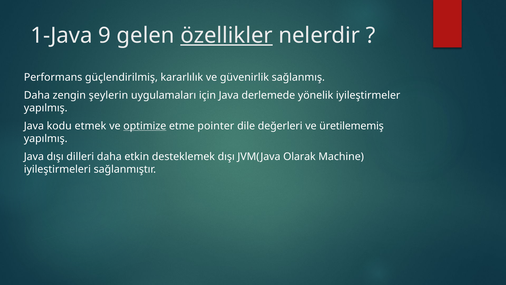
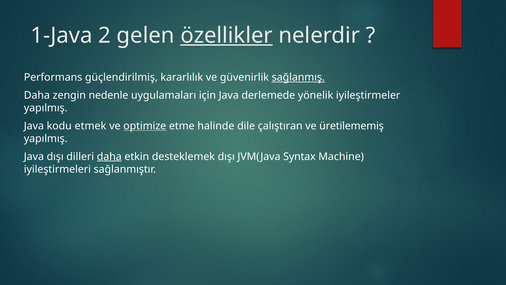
9: 9 -> 2
sağlanmış underline: none -> present
şeylerin: şeylerin -> nedenle
pointer: pointer -> halinde
değerleri: değerleri -> çalıştıran
daha at (109, 156) underline: none -> present
Olarak: Olarak -> Syntax
